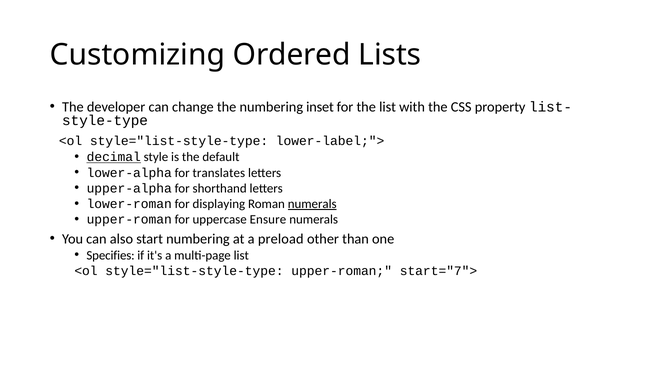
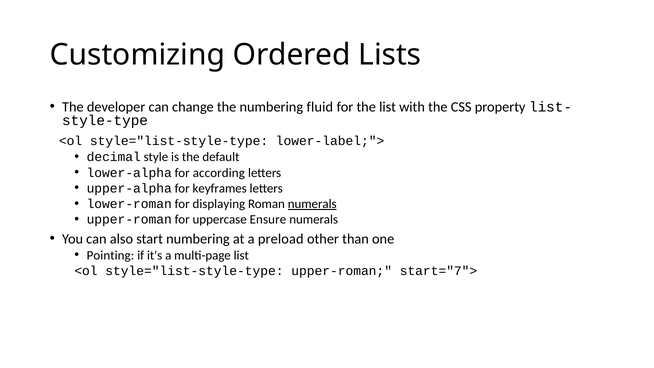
inset: inset -> fluid
decimal underline: present -> none
translates: translates -> according
shorthand: shorthand -> keyframes
Specifies: Specifies -> Pointing
